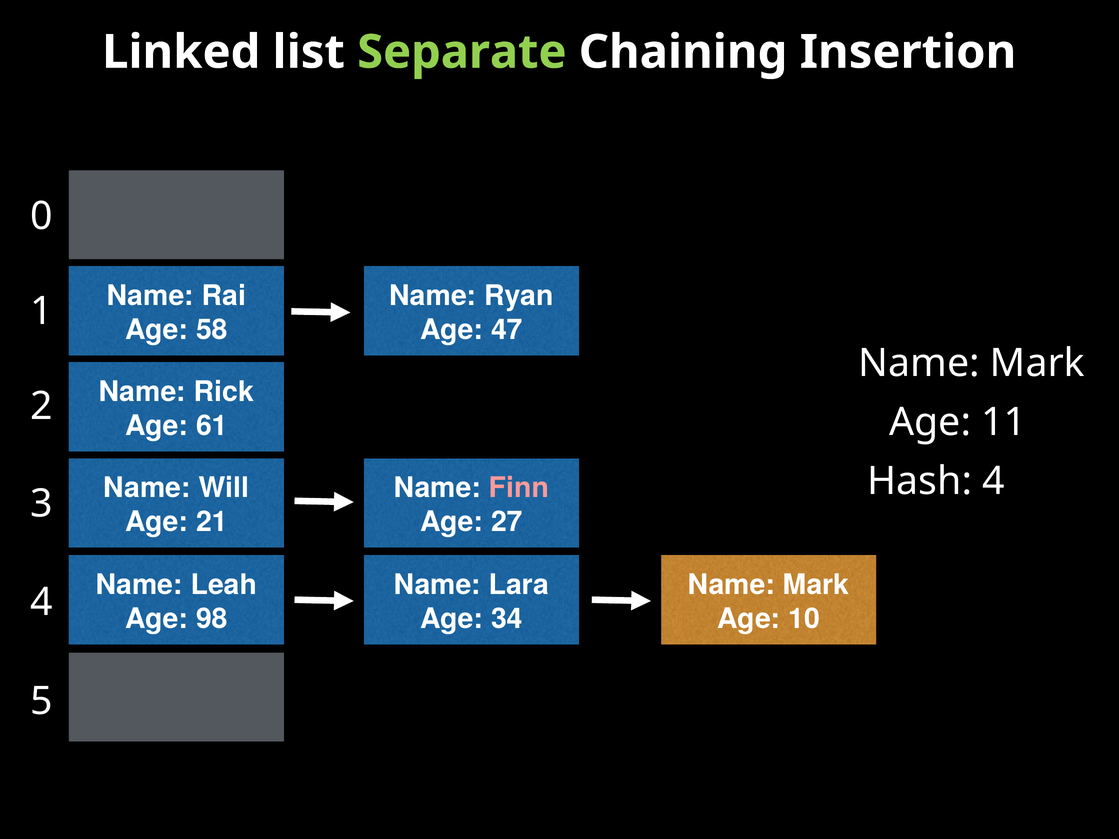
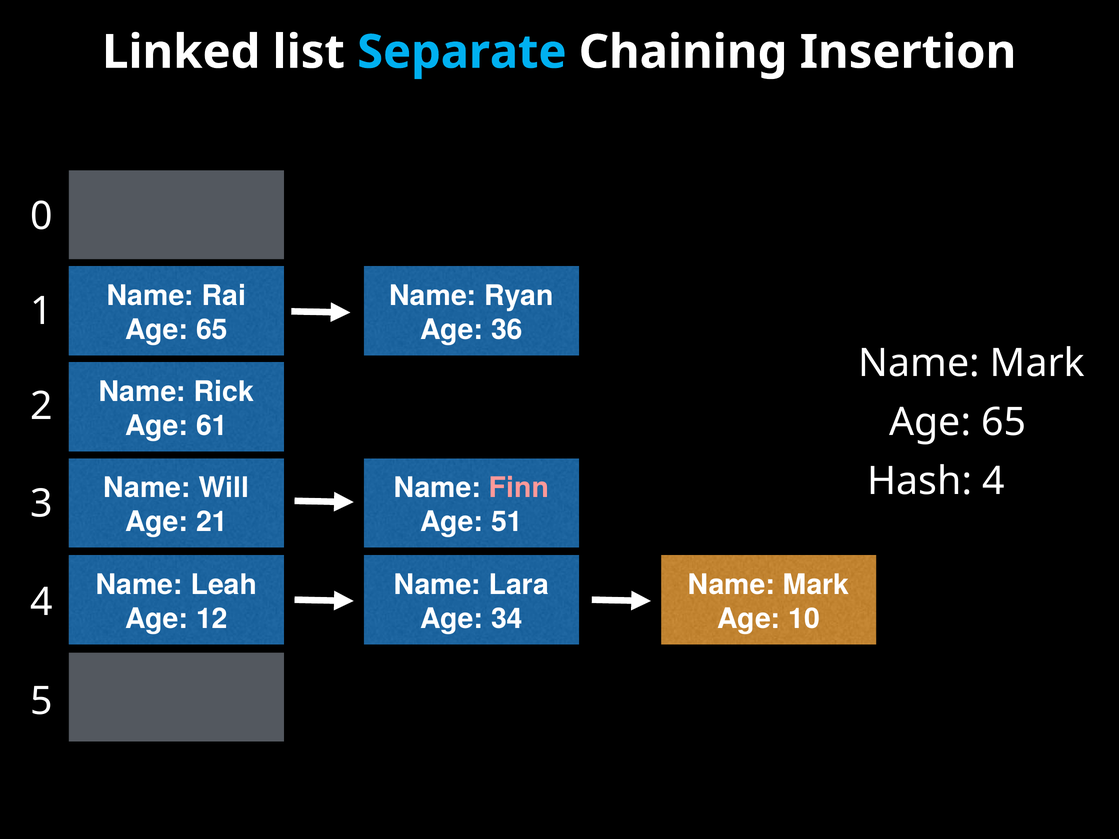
Separate colour: light green -> light blue
58 at (212, 330): 58 -> 65
47: 47 -> 36
11 at (1004, 422): 11 -> 65
27: 27 -> 51
98: 98 -> 12
